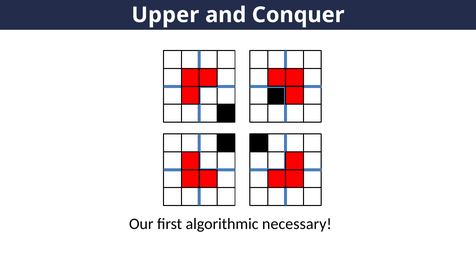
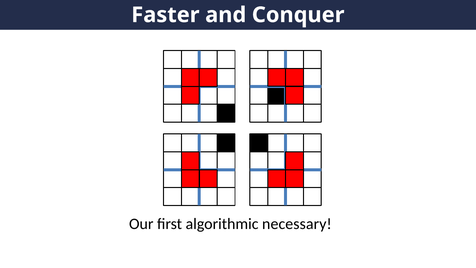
Upper: Upper -> Faster
